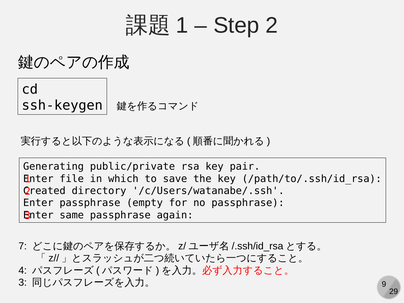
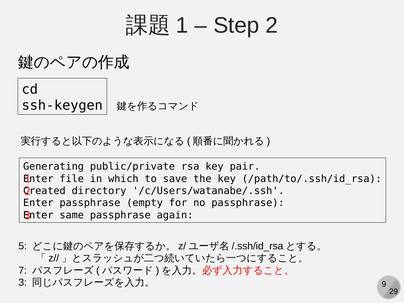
7: 7 -> 5
4: 4 -> 7
